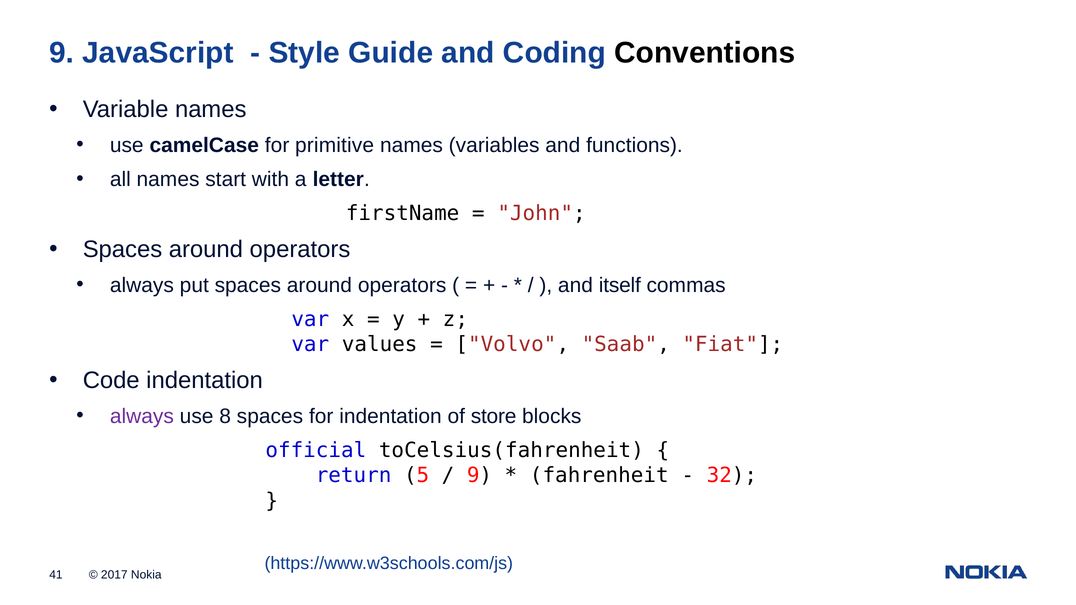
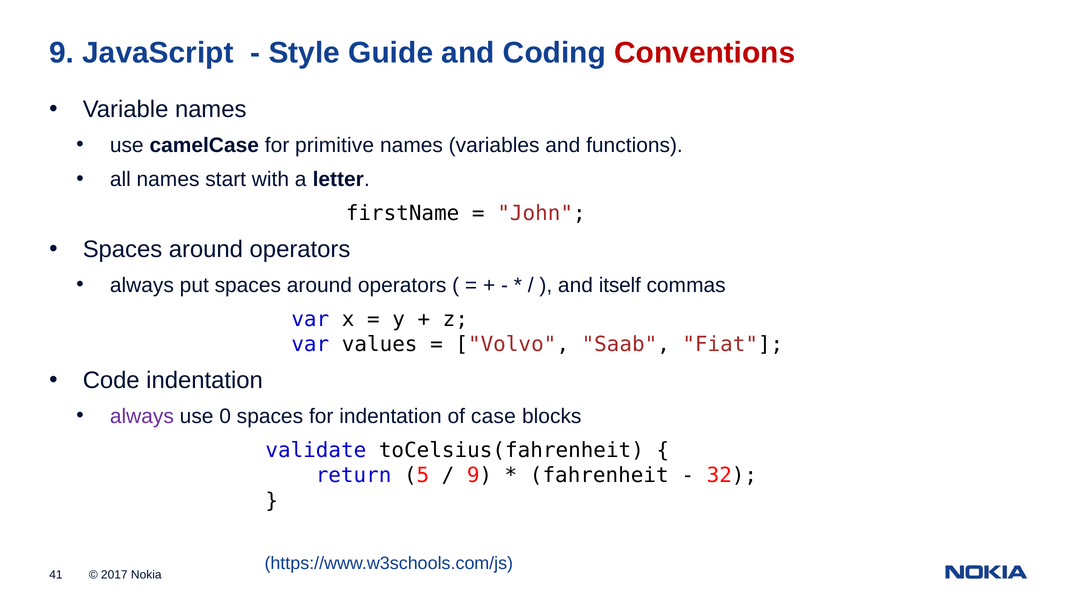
Conventions colour: black -> red
8: 8 -> 0
store: store -> case
official: official -> validate
